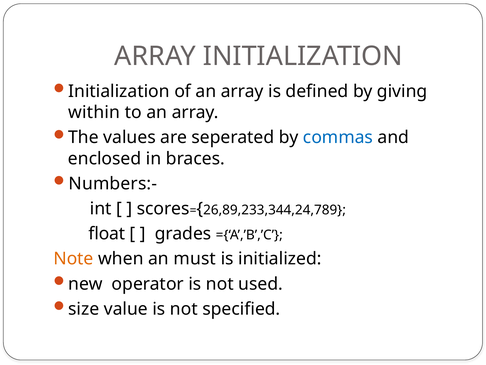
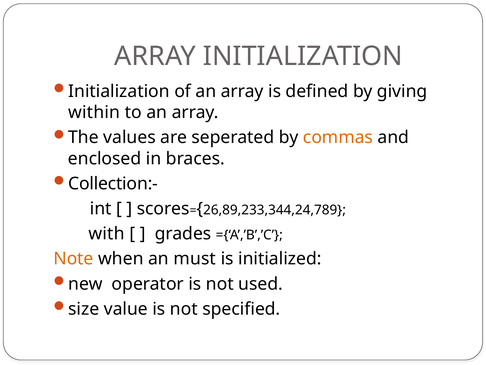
commas colour: blue -> orange
Numbers:-: Numbers:- -> Collection:-
float: float -> with
